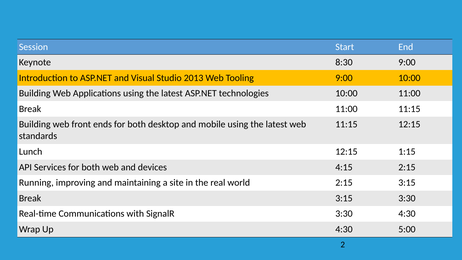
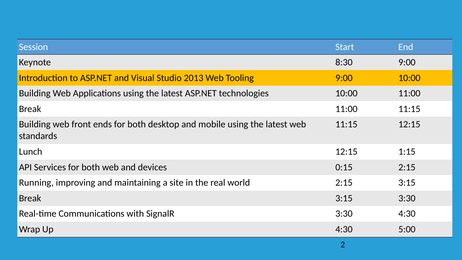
4:15: 4:15 -> 0:15
